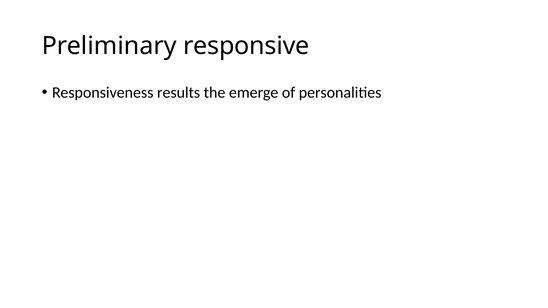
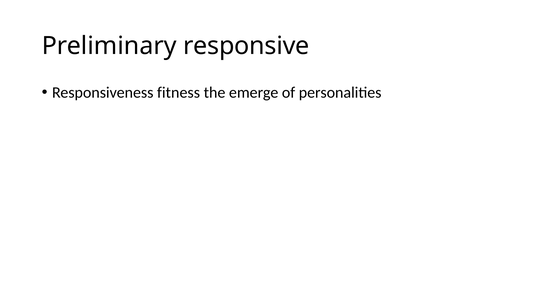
results: results -> fitness
